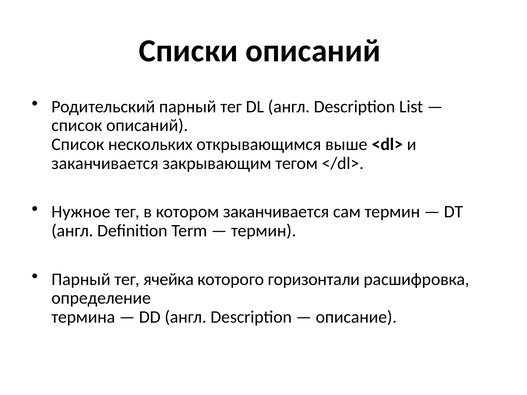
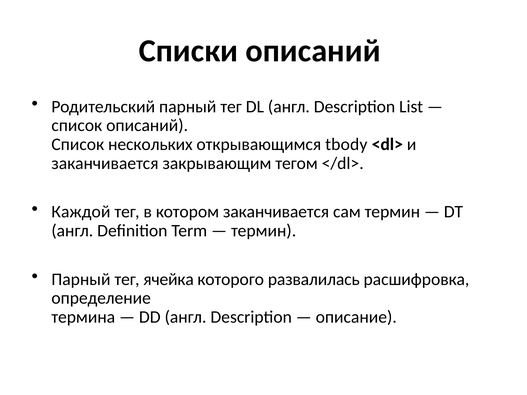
выше: выше -> tbody
Нужное: Нужное -> Каждой
горизонтали: горизонтали -> развалилась
